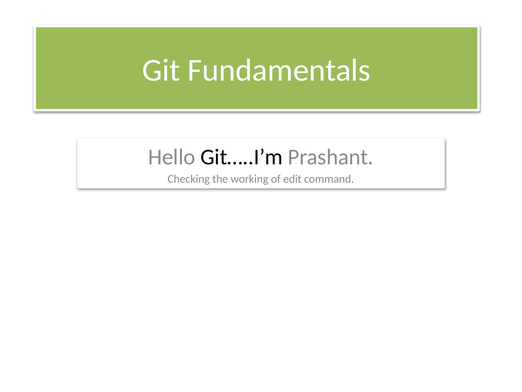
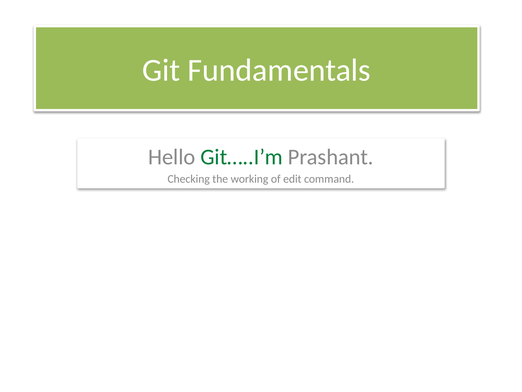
Git…..I’m colour: black -> green
